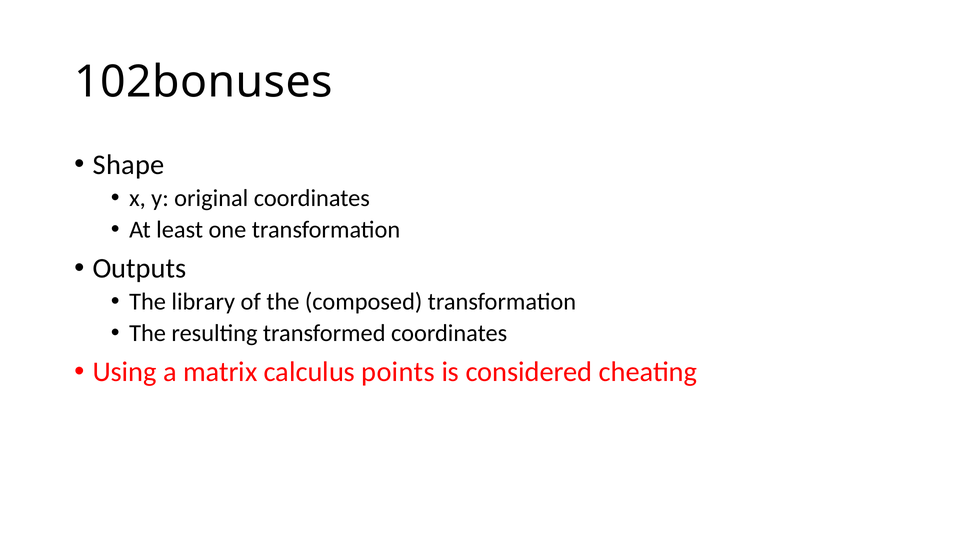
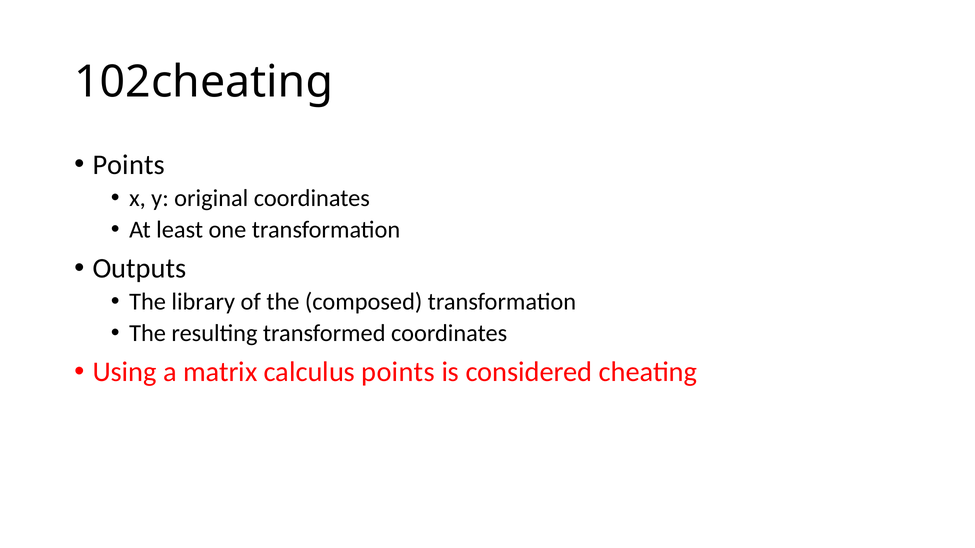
102bonuses: 102bonuses -> 102cheating
Shape at (129, 165): Shape -> Points
